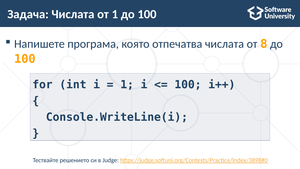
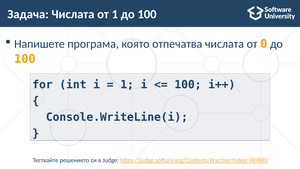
8: 8 -> 0
